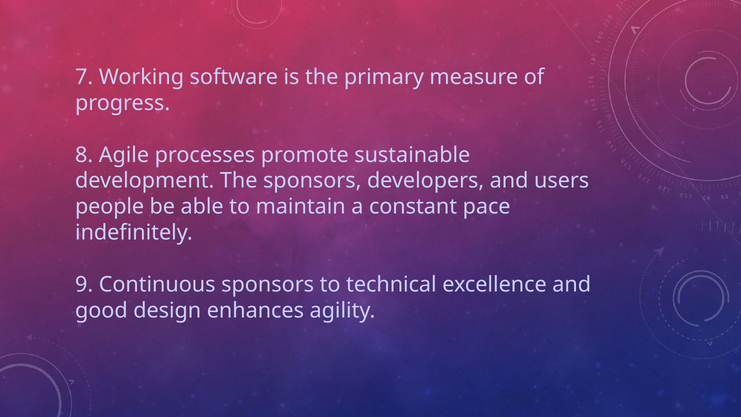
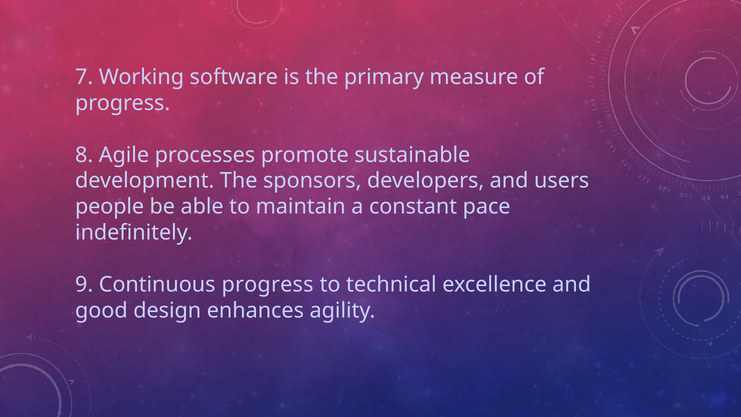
Continuous sponsors: sponsors -> progress
